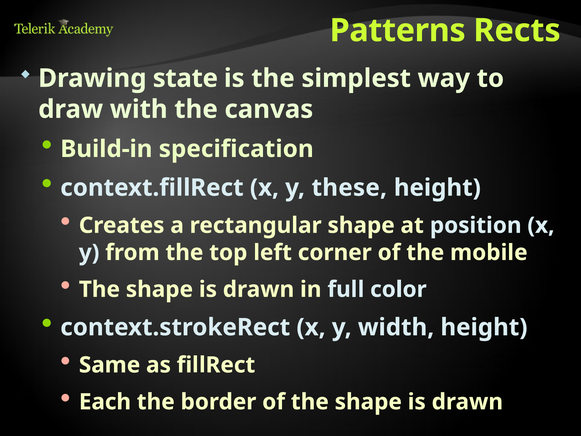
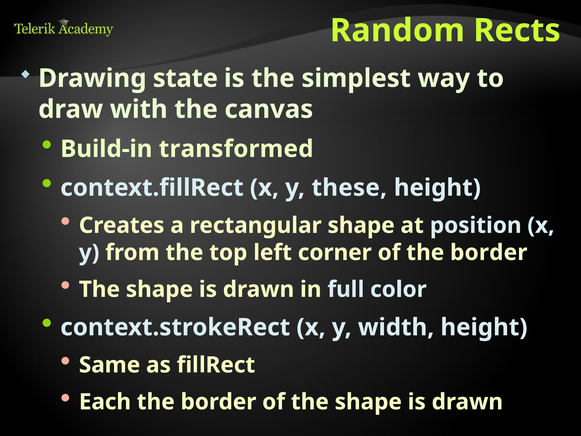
Patterns: Patterns -> Random
specification: specification -> transformed
of the mobile: mobile -> border
